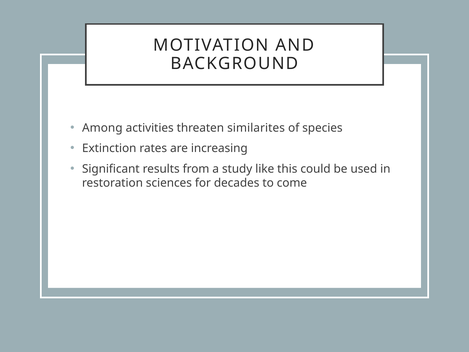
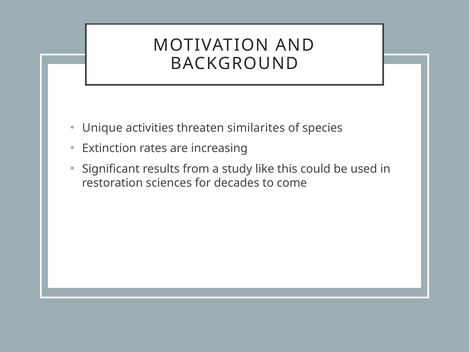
Among: Among -> Unique
